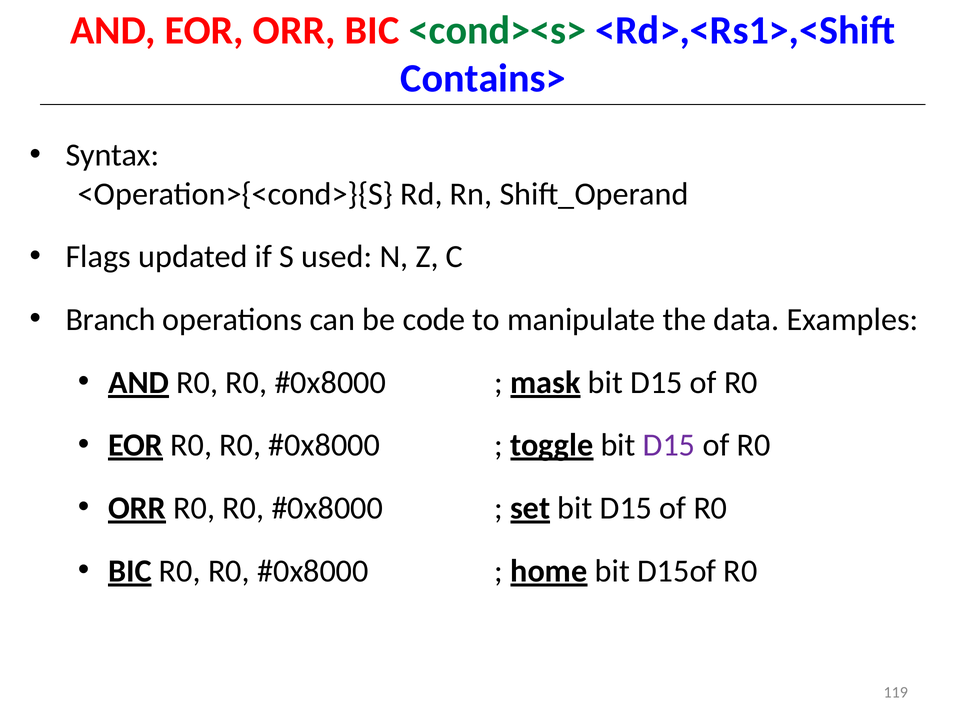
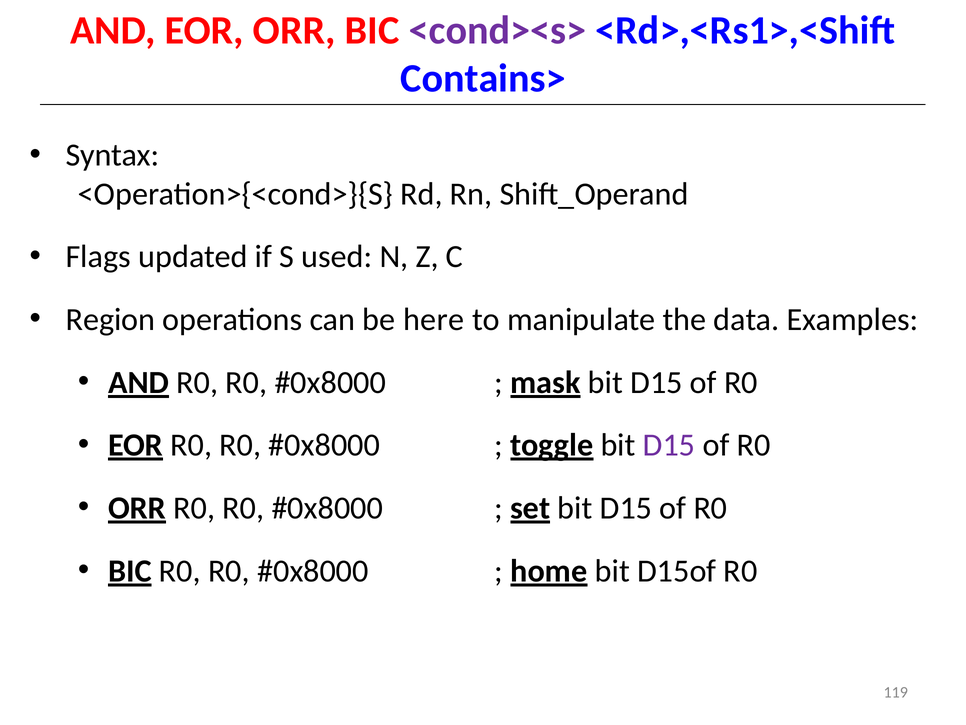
<cond><s> colour: green -> purple
Branch: Branch -> Region
code: code -> here
